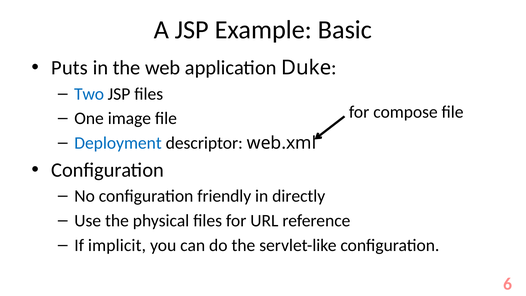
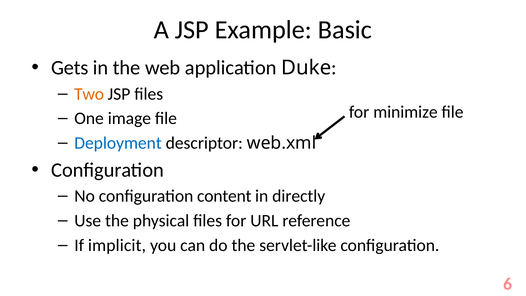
Puts: Puts -> Gets
Two colour: blue -> orange
compose: compose -> minimize
friendly: friendly -> content
